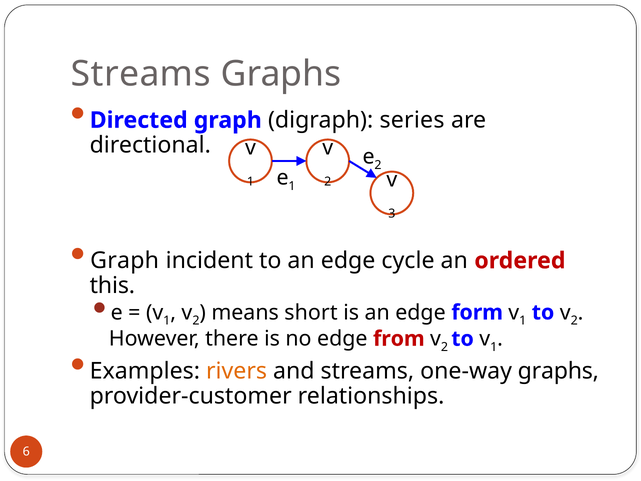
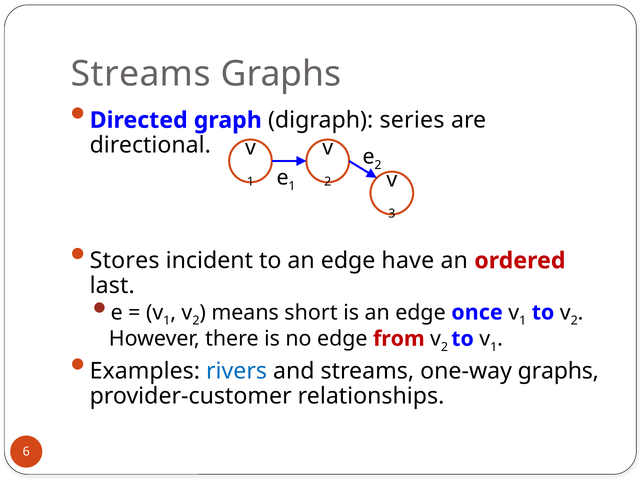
Graph at (125, 261): Graph -> Stores
cycle: cycle -> have
this: this -> last
form: form -> once
rivers colour: orange -> blue
